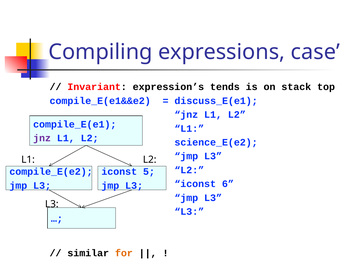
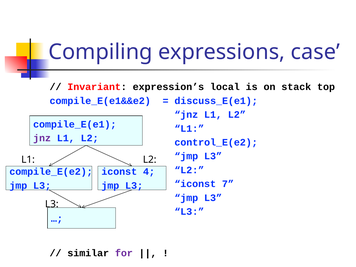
tends: tends -> local
science_E(e2: science_E(e2 -> control_E(e2
5: 5 -> 4
6: 6 -> 7
for colour: orange -> purple
